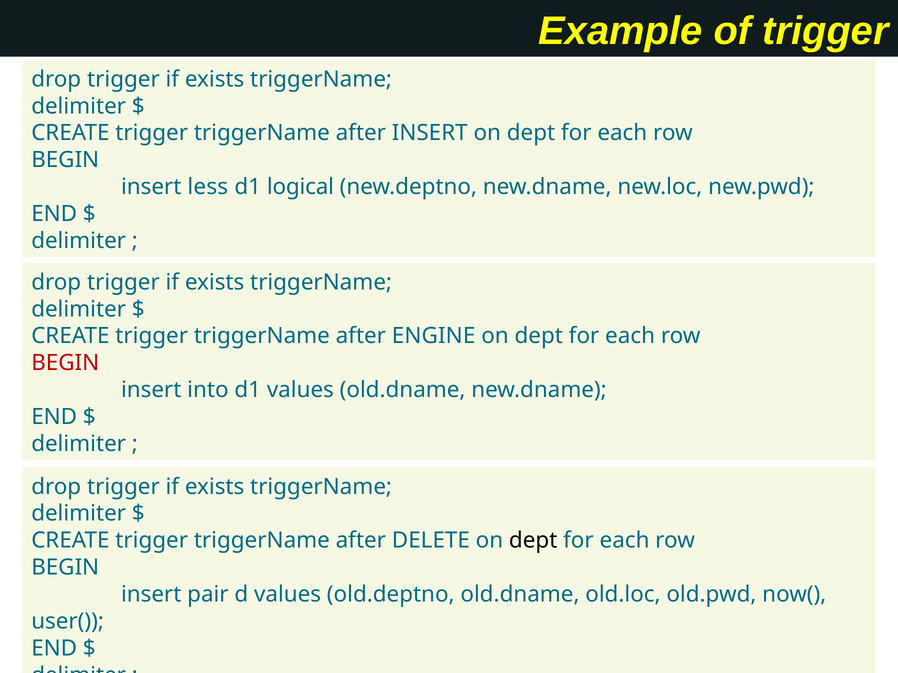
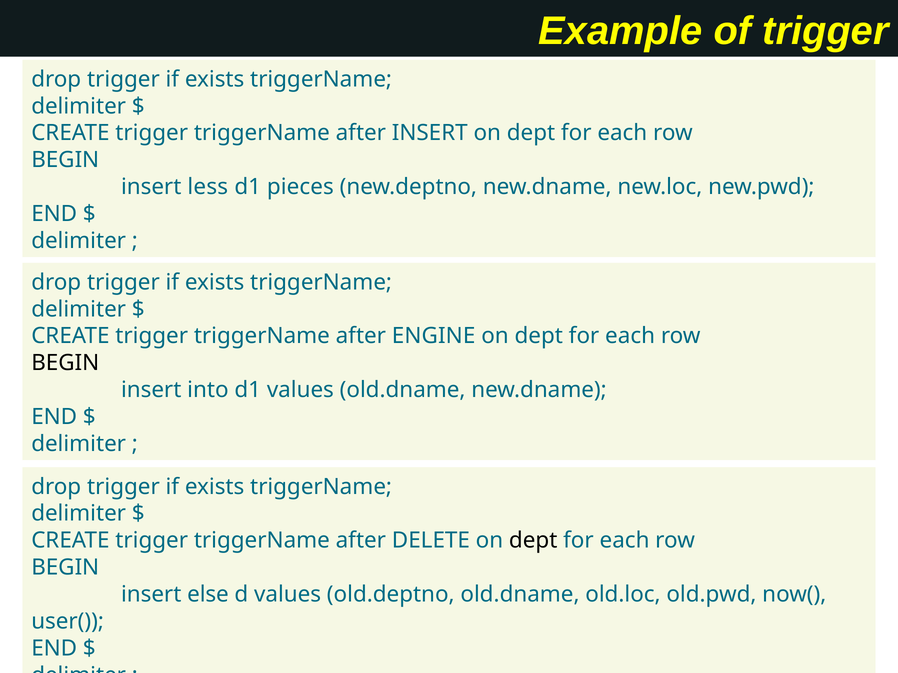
logical: logical -> pieces
BEGIN at (65, 363) colour: red -> black
pair: pair -> else
